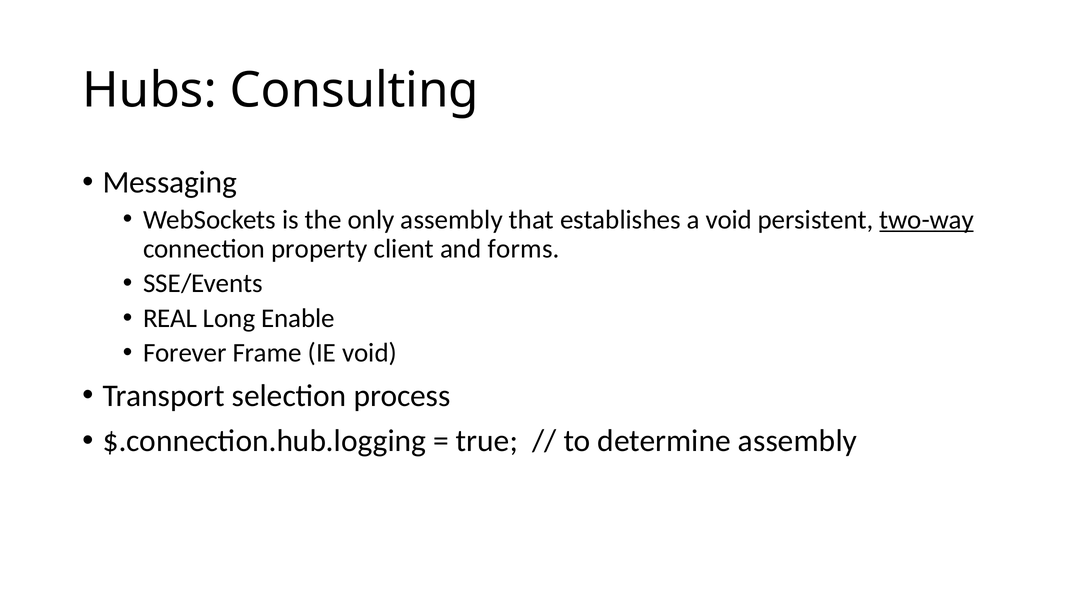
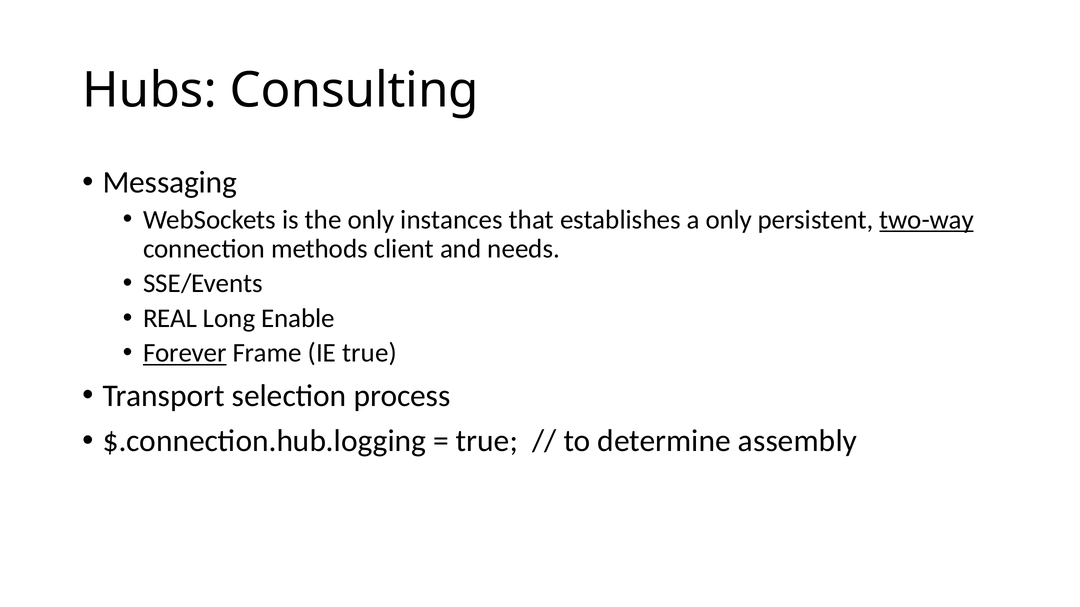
only assembly: assembly -> instances
a void: void -> only
property: property -> methods
forms: forms -> needs
Forever underline: none -> present
IE void: void -> true
